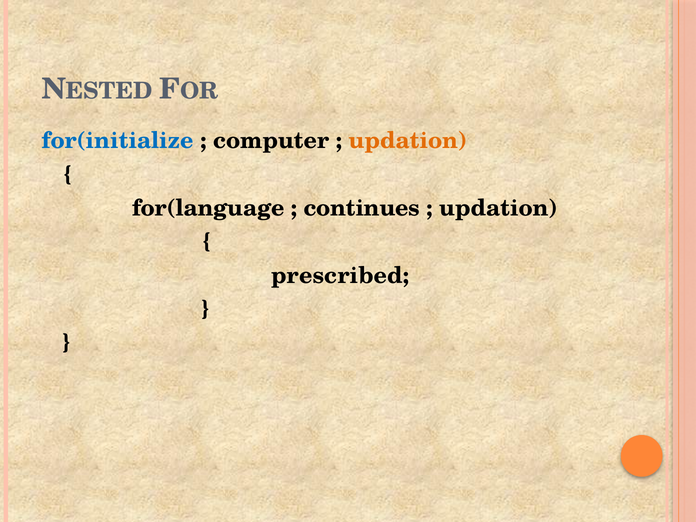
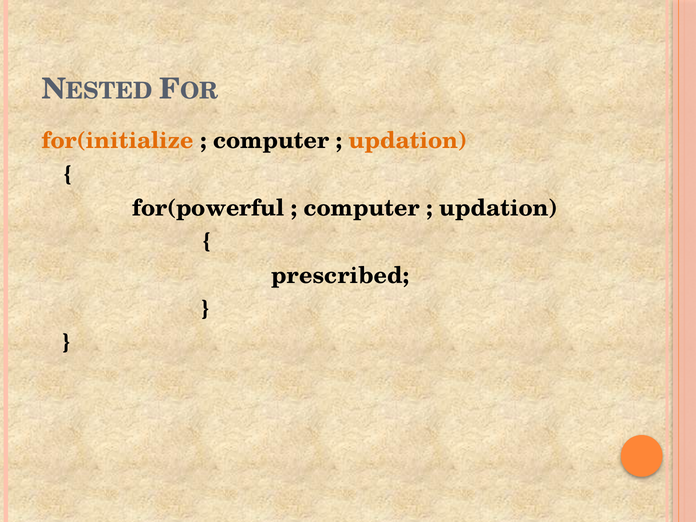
for(initialize colour: blue -> orange
for(language: for(language -> for(powerful
continues at (362, 208): continues -> computer
